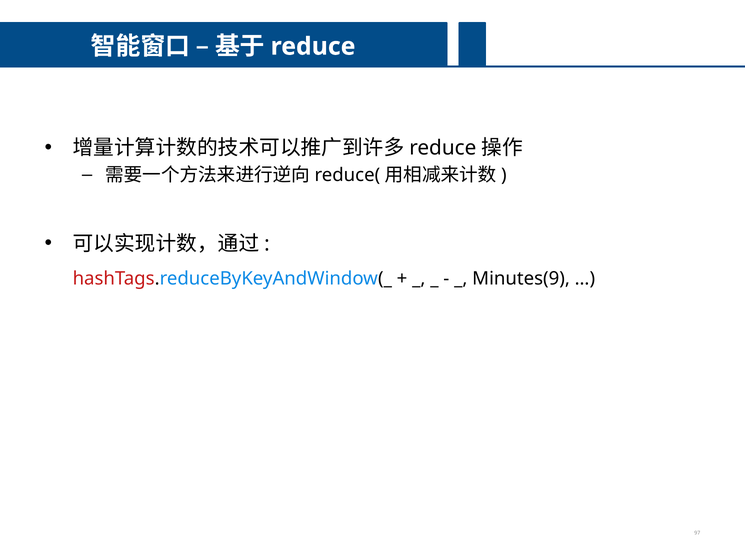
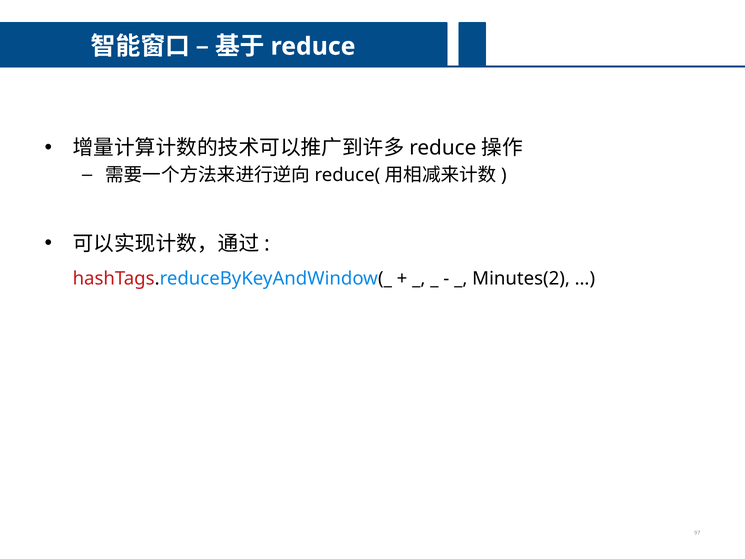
Minutes(9: Minutes(9 -> Minutes(2
